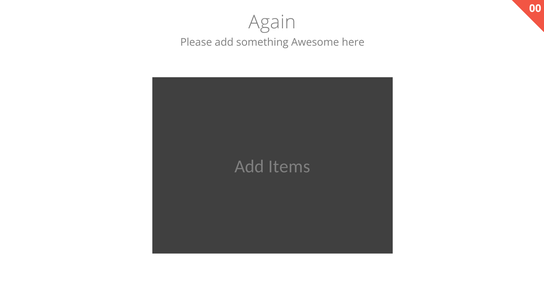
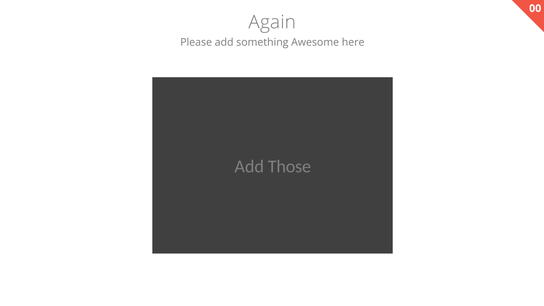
Items: Items -> Those
